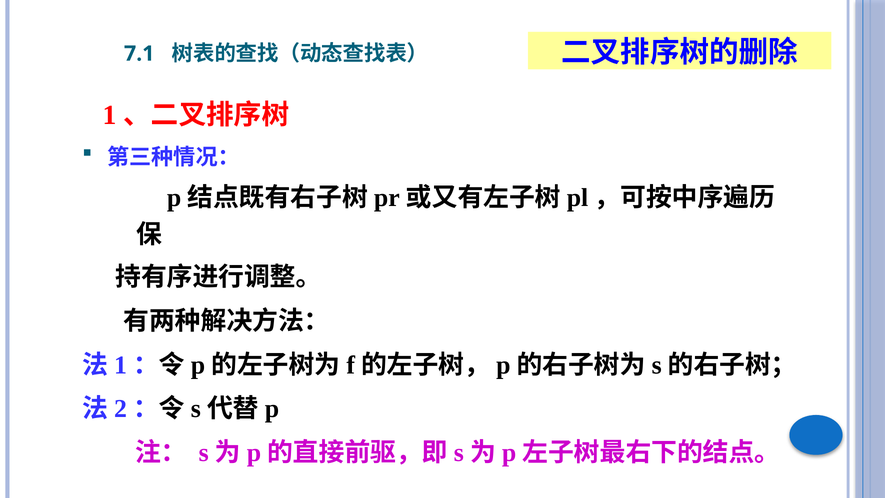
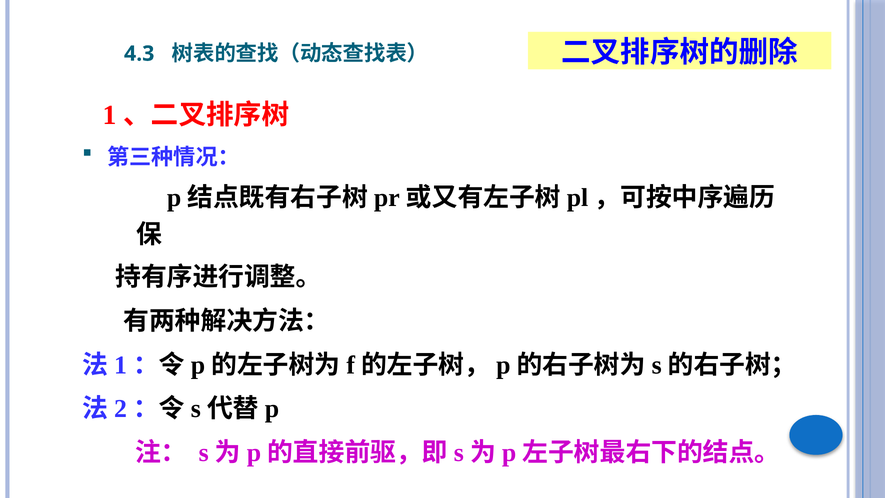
7.1: 7.1 -> 4.3
